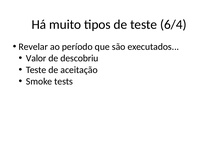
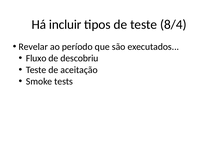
muito: muito -> incluir
6/4: 6/4 -> 8/4
Valor: Valor -> Fluxo
